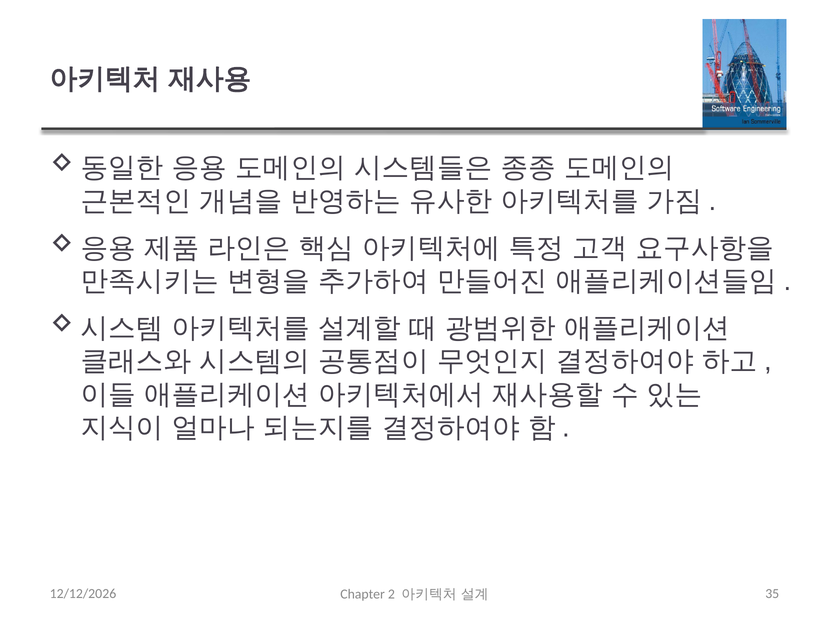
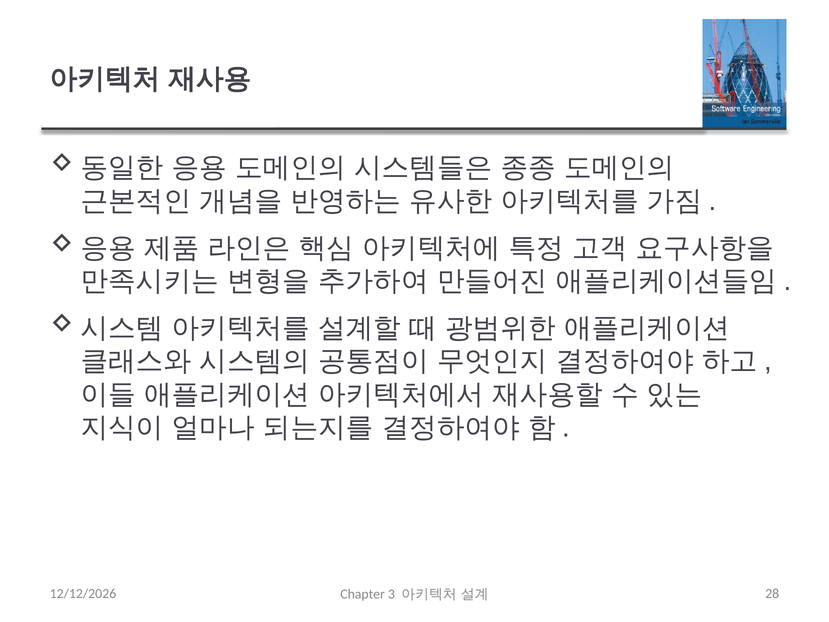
35: 35 -> 28
2: 2 -> 3
